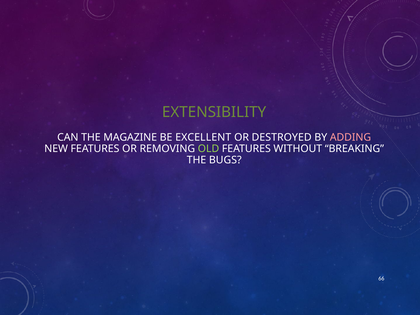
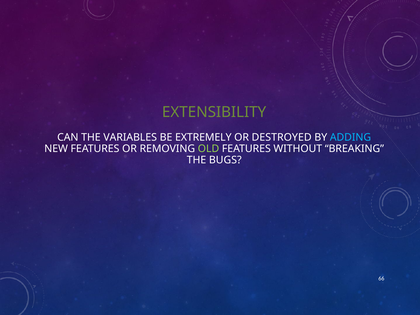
MAGAZINE: MAGAZINE -> VARIABLES
EXCELLENT: EXCELLENT -> EXTREMELY
ADDING colour: pink -> light blue
